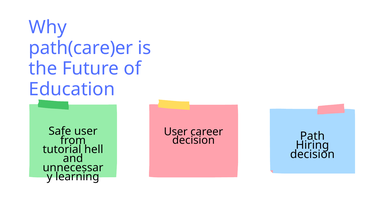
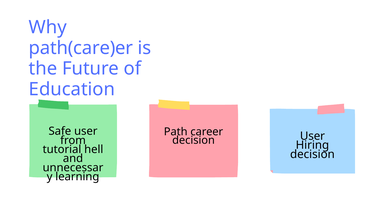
User at (176, 132): User -> Path
decision Path: Path -> User
